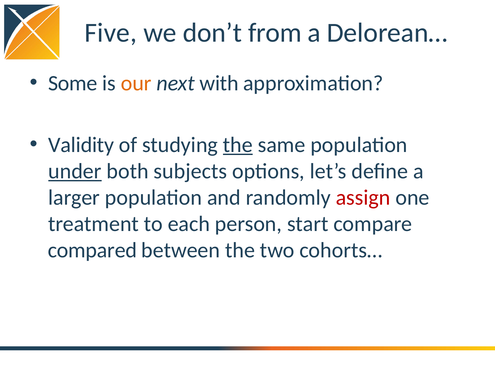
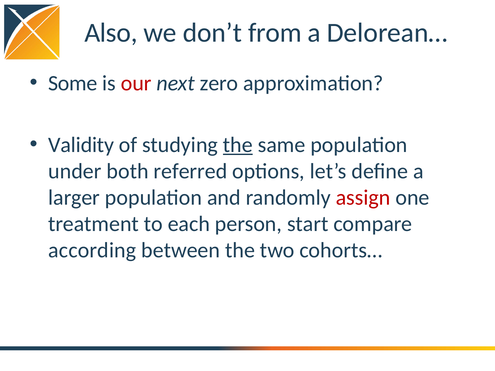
Five: Five -> Also
our colour: orange -> red
with: with -> zero
under underline: present -> none
subjects: subjects -> referred
compared: compared -> according
